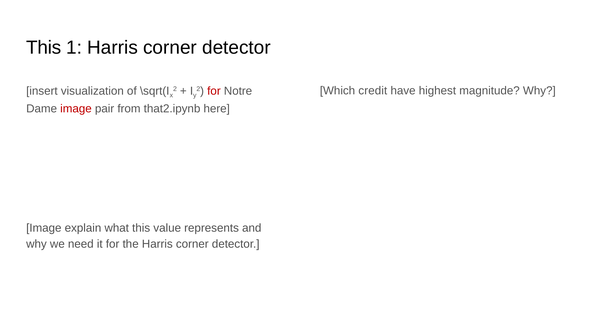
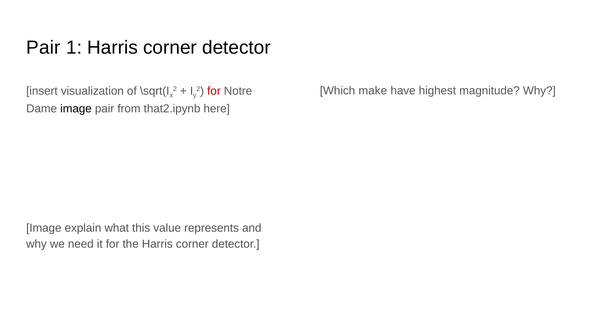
This at (44, 48): This -> Pair
credit: credit -> make
image at (76, 109) colour: red -> black
